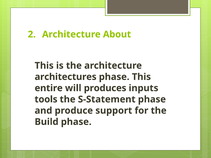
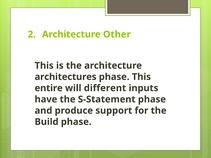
About: About -> Other
produces: produces -> different
tools: tools -> have
